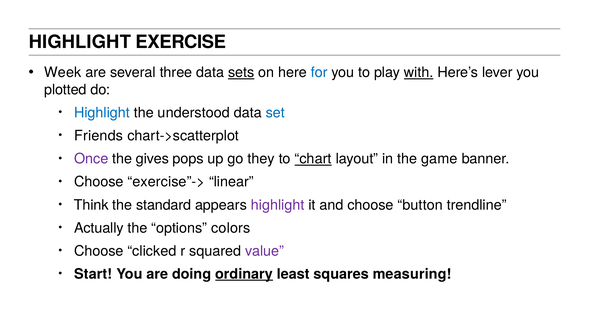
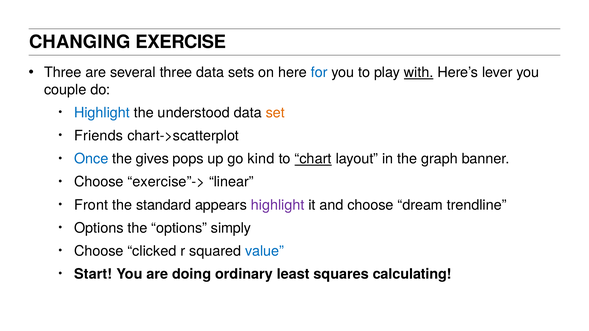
HIGHLIGHT at (80, 42): HIGHLIGHT -> CHANGING
Week at (63, 72): Week -> Three
sets underline: present -> none
plotted: plotted -> couple
set colour: blue -> orange
Once colour: purple -> blue
they: they -> kind
game: game -> graph
Think: Think -> Front
button: button -> dream
Actually at (99, 228): Actually -> Options
colors: colors -> simply
value colour: purple -> blue
ordinary underline: present -> none
measuring: measuring -> calculating
